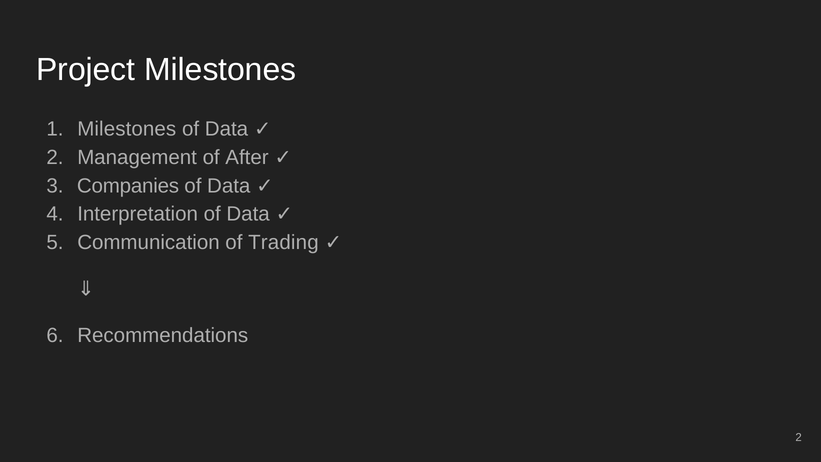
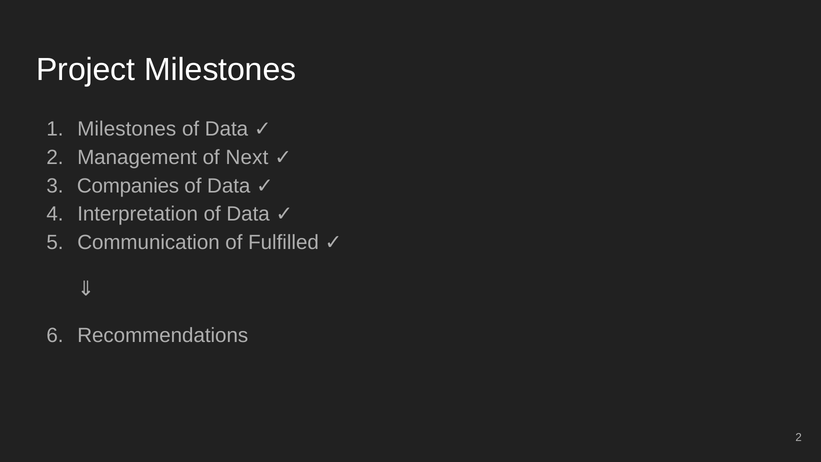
After: After -> Next
Trading: Trading -> Fulfilled
